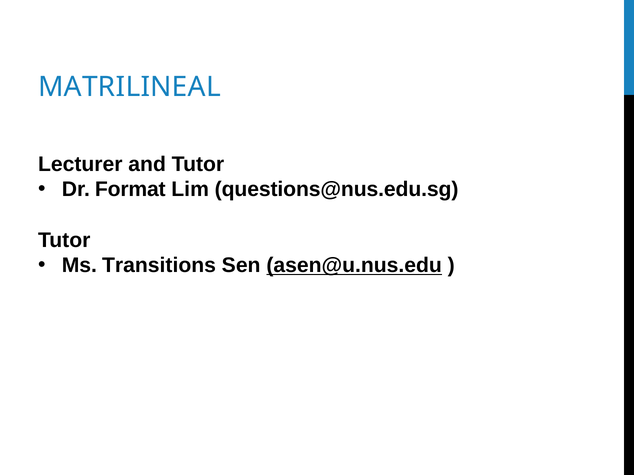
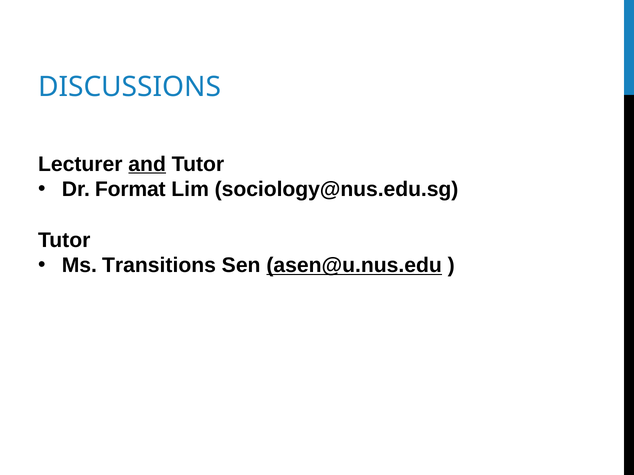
MATRILINEAL: MATRILINEAL -> DISCUSSIONS
and underline: none -> present
questions@nus.edu.sg: questions@nus.edu.sg -> sociology@nus.edu.sg
